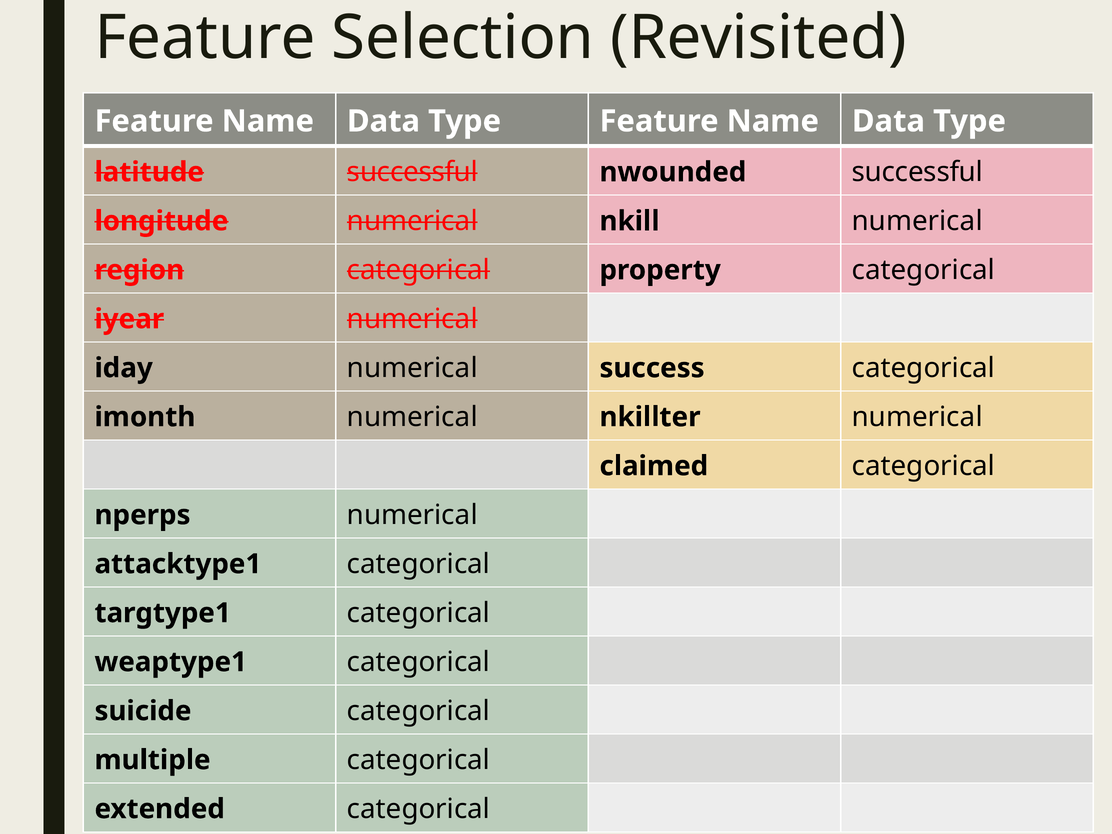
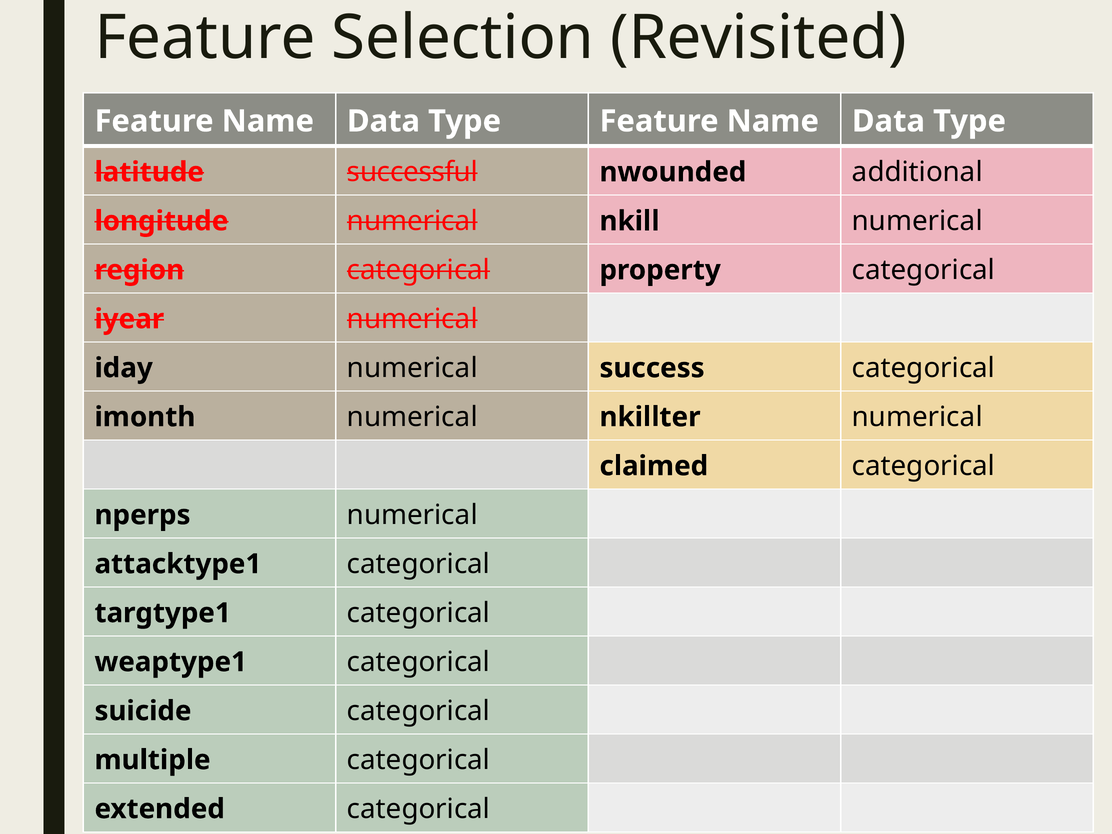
nwounded successful: successful -> additional
